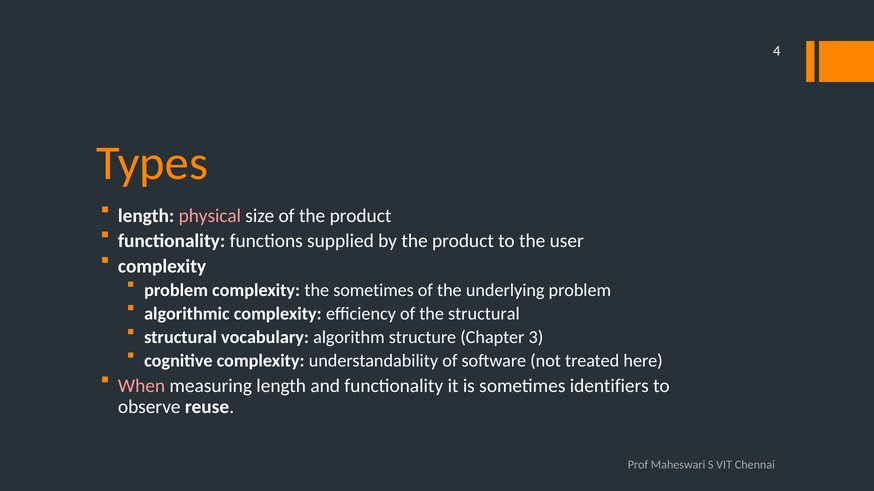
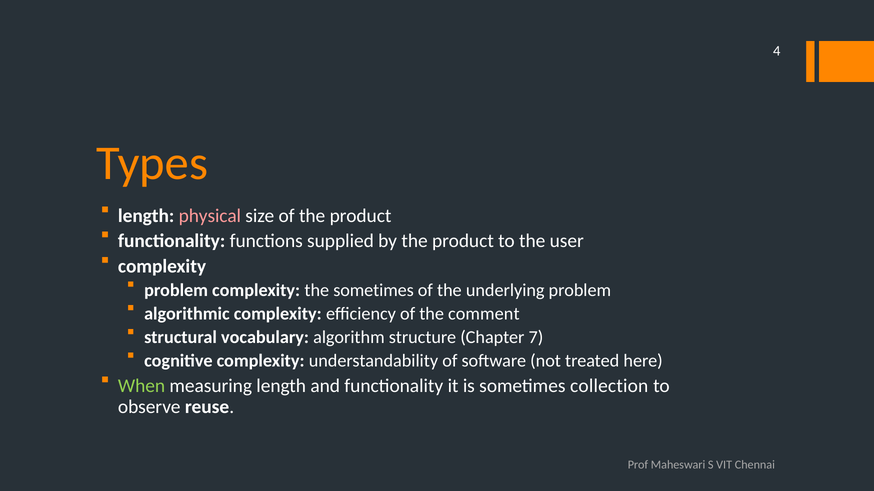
the structural: structural -> comment
3: 3 -> 7
When colour: pink -> light green
identifiers: identifiers -> collection
